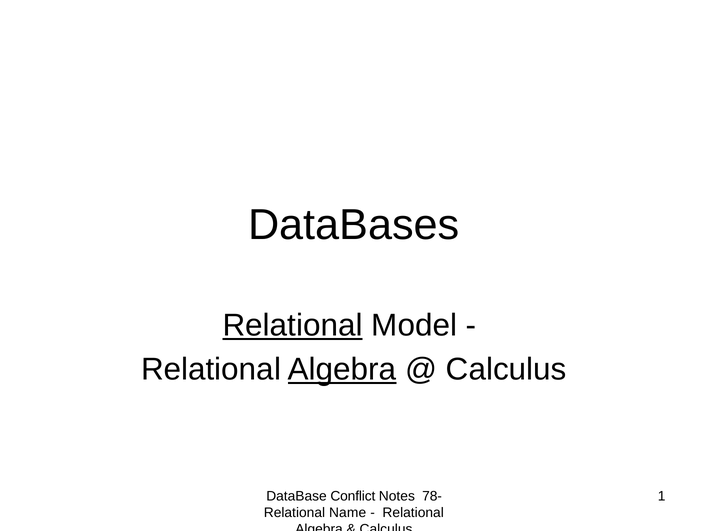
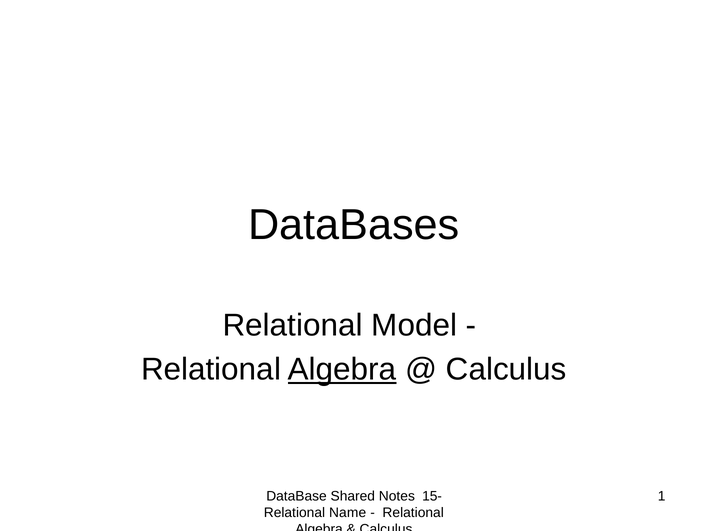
Relational at (293, 326) underline: present -> none
Conflict: Conflict -> Shared
78-: 78- -> 15-
